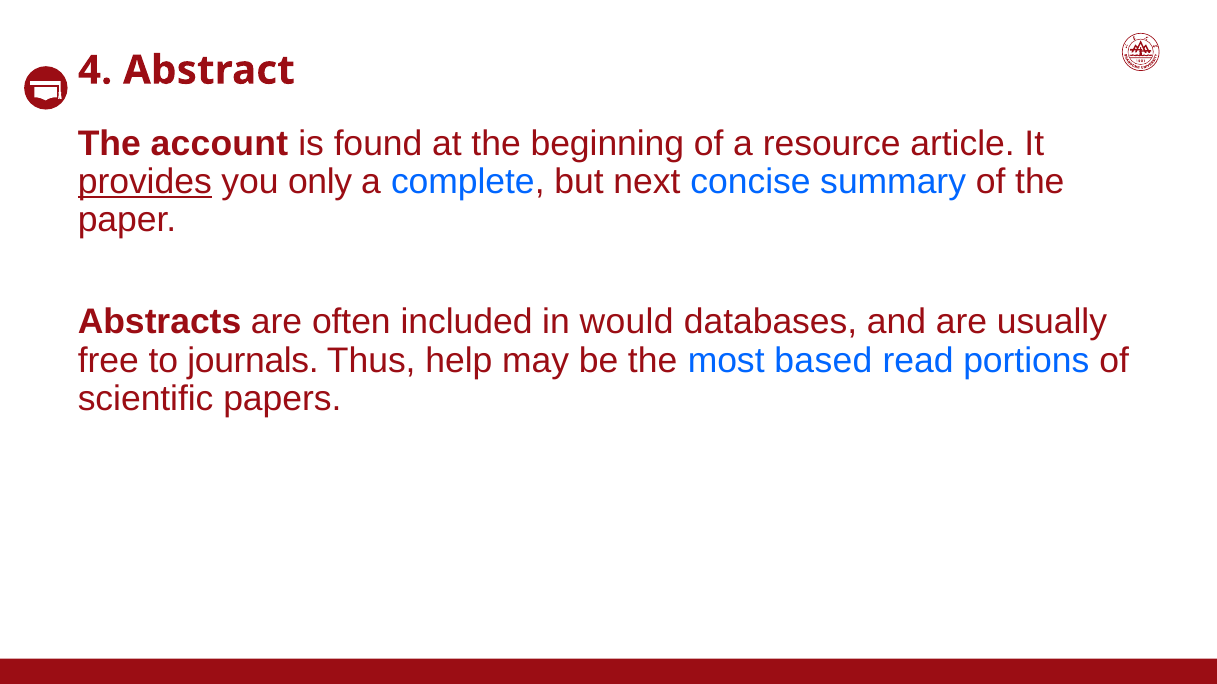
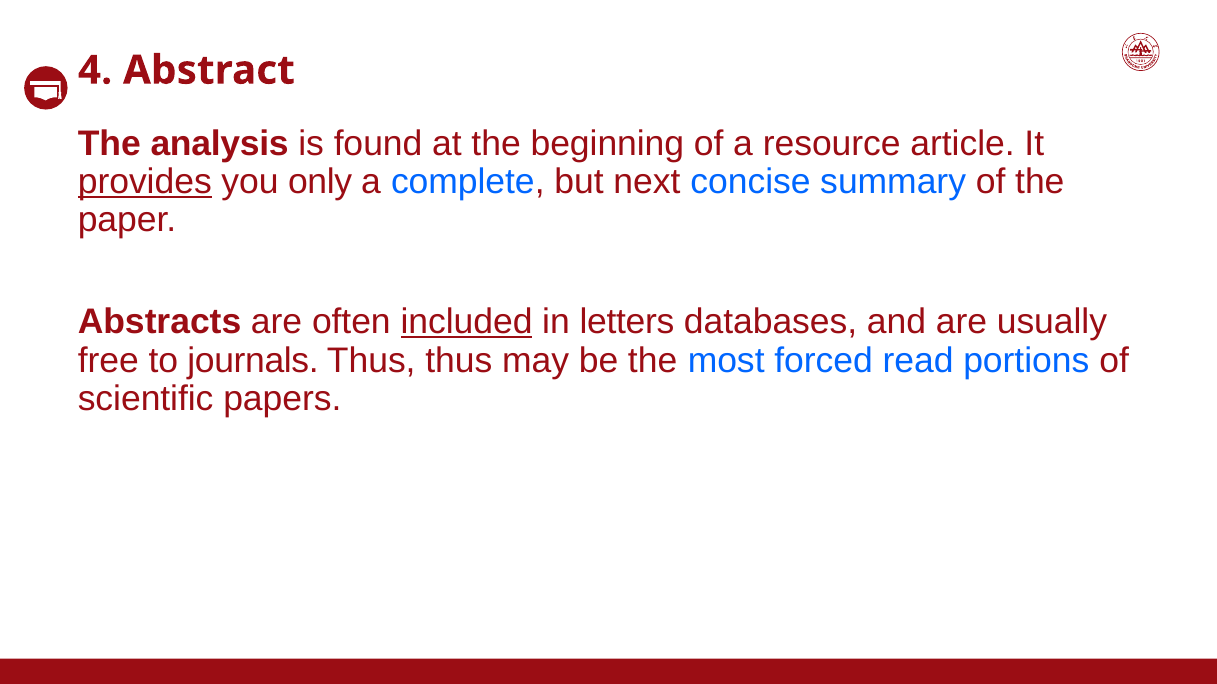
account: account -> analysis
included underline: none -> present
would: would -> letters
Thus help: help -> thus
based: based -> forced
